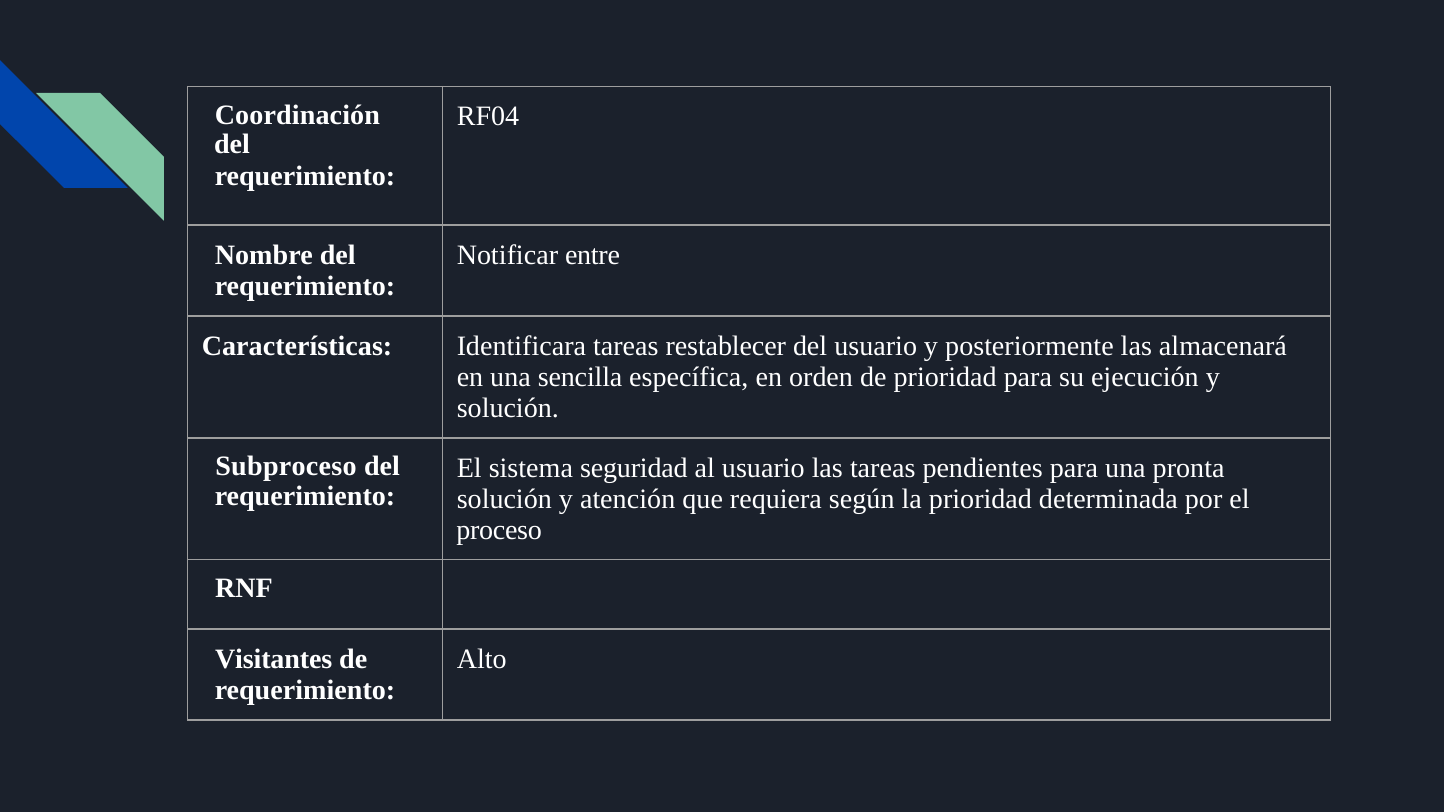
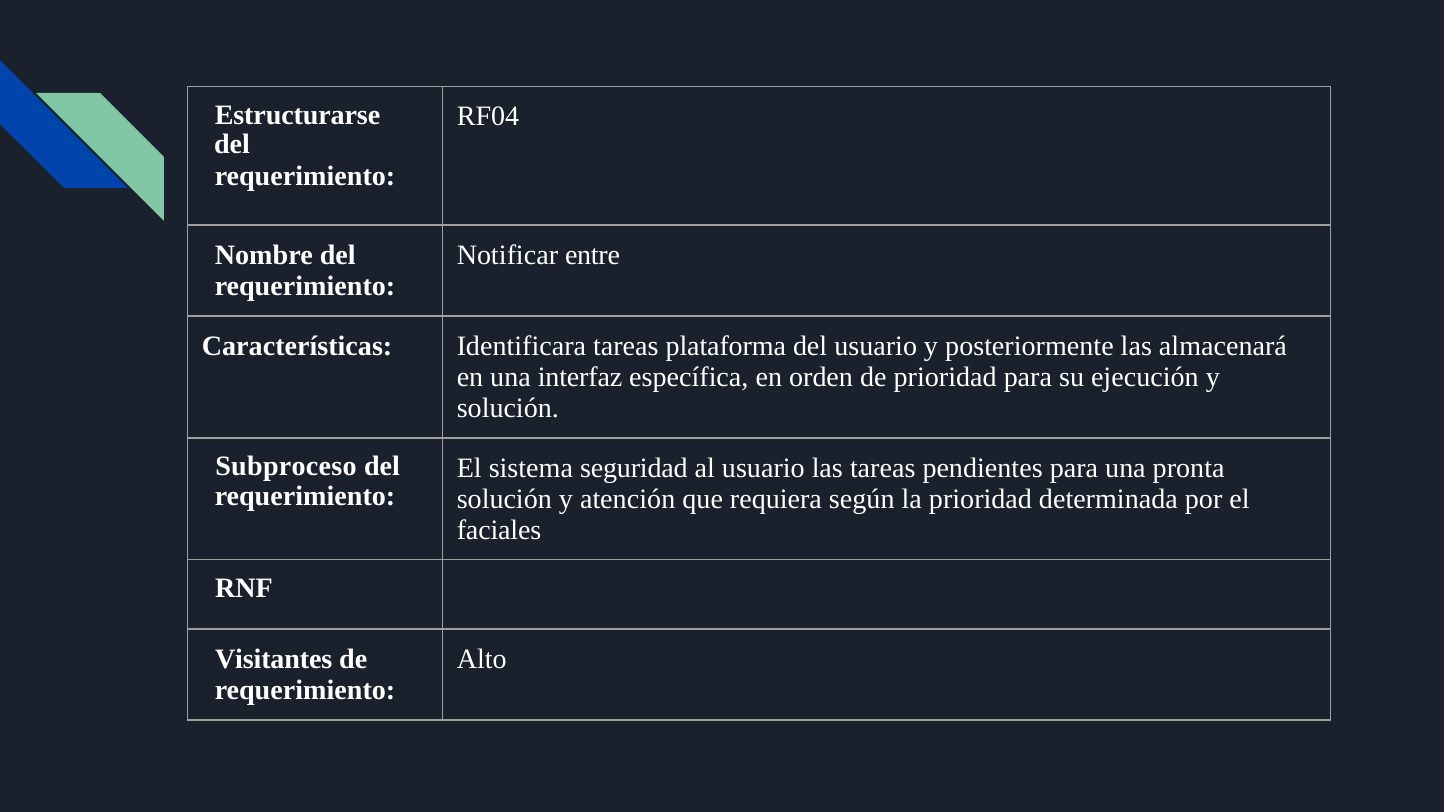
Coordinación: Coordinación -> Estructurarse
restablecer: restablecer -> plataforma
sencilla: sencilla -> interfaz
proceso: proceso -> faciales
